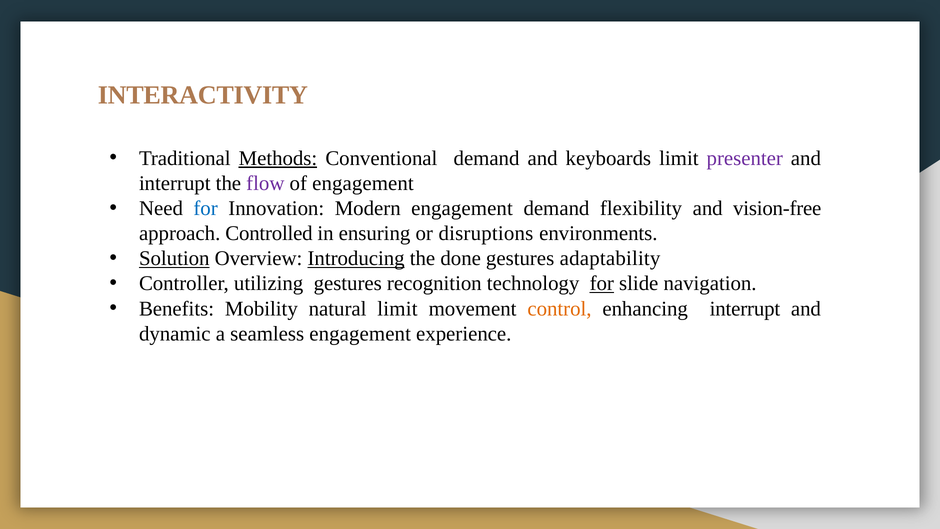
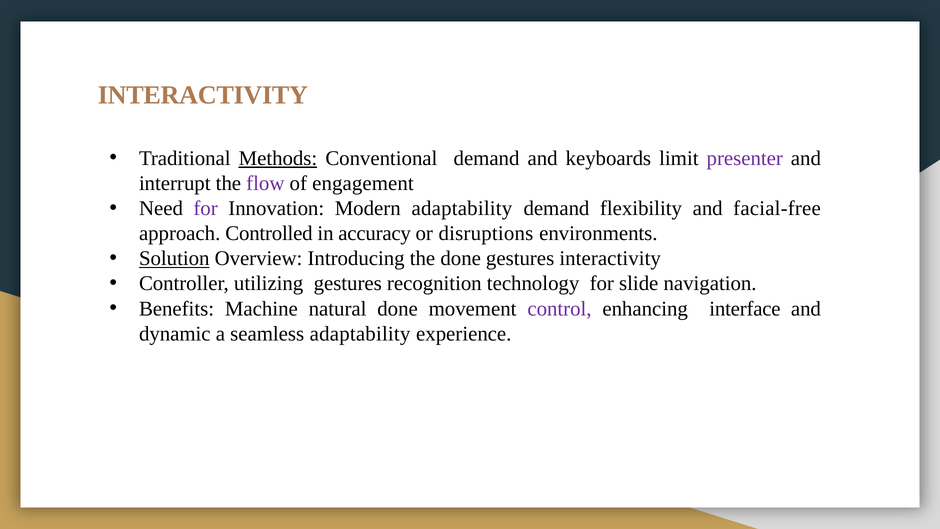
for at (206, 208) colour: blue -> purple
Modern engagement: engagement -> adaptability
vision-free: vision-free -> facial-free
ensuring: ensuring -> accuracy
Introducing underline: present -> none
gestures adaptability: adaptability -> interactivity
for at (602, 283) underline: present -> none
Mobility: Mobility -> Machine
natural limit: limit -> done
control colour: orange -> purple
enhancing interrupt: interrupt -> interface
seamless engagement: engagement -> adaptability
